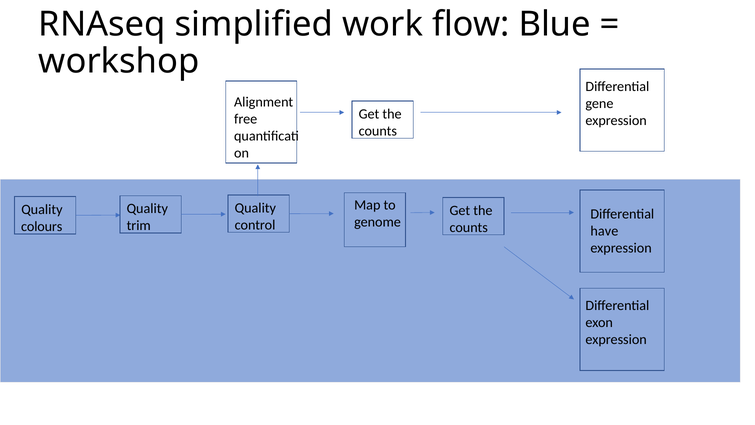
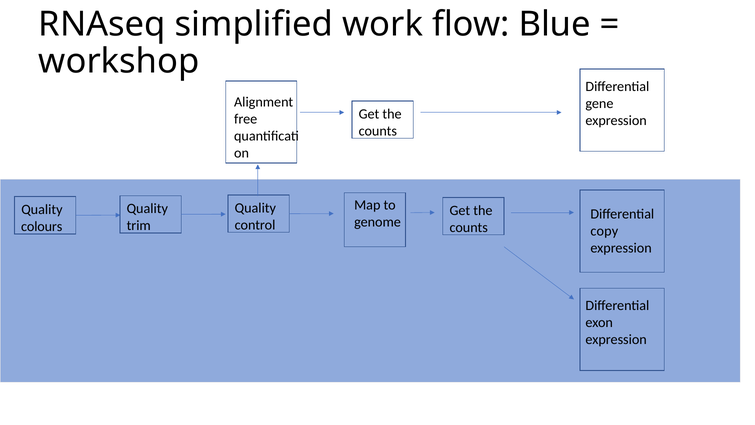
have: have -> copy
